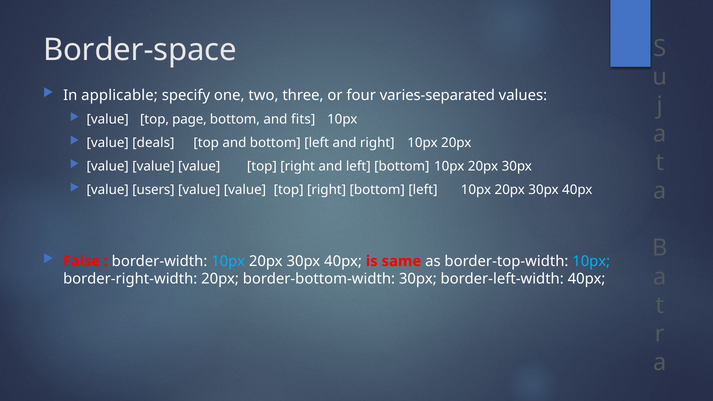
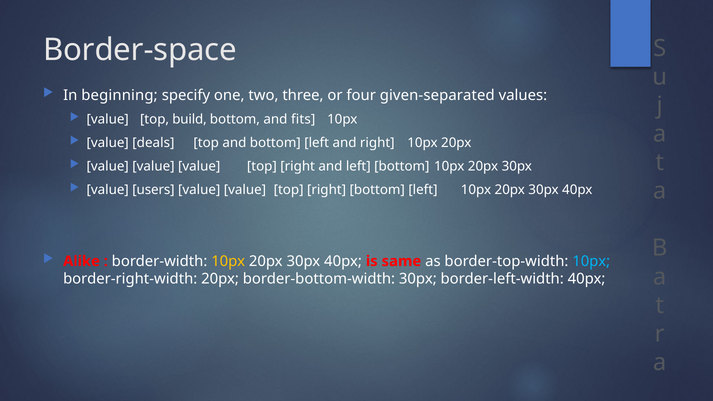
applicable: applicable -> beginning
varies-separated: varies-separated -> given-separated
page: page -> build
False: False -> Alike
10px at (228, 261) colour: light blue -> yellow
